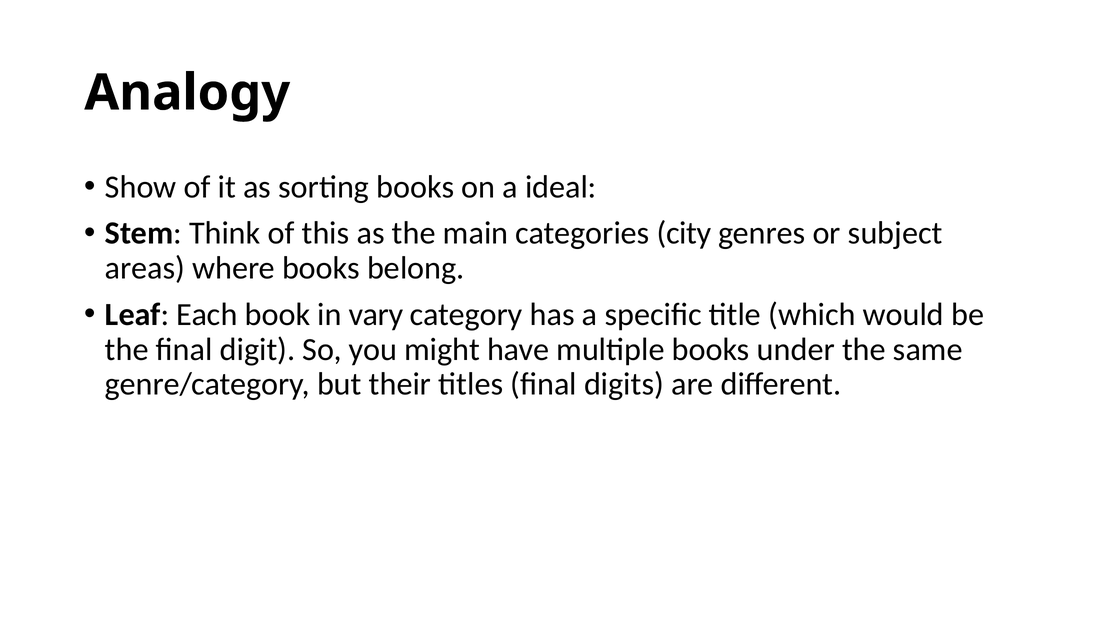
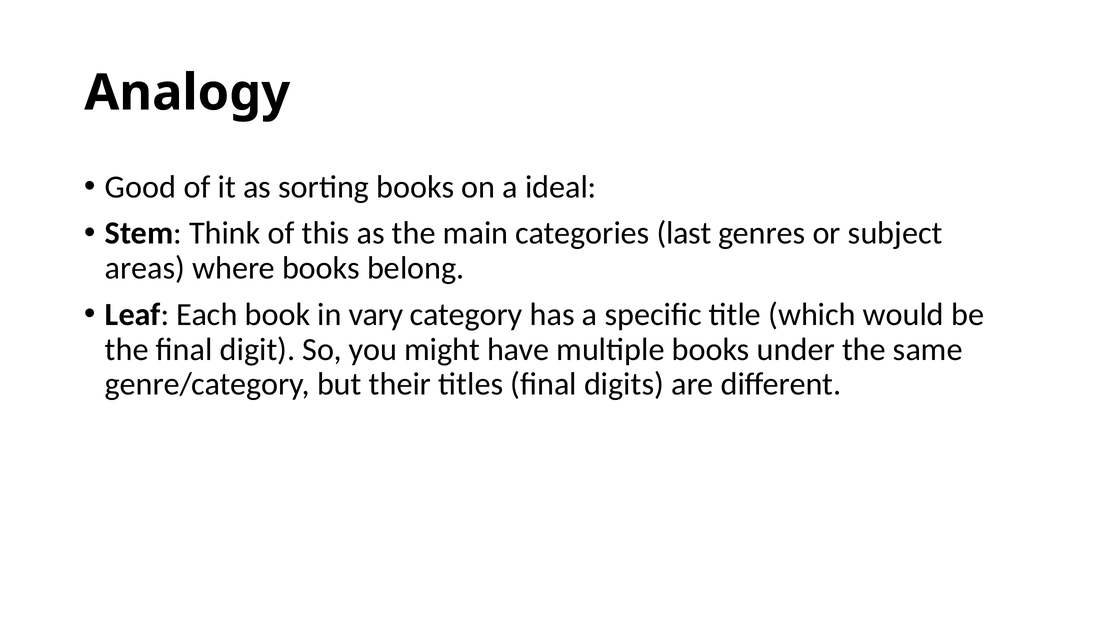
Show: Show -> Good
city: city -> last
